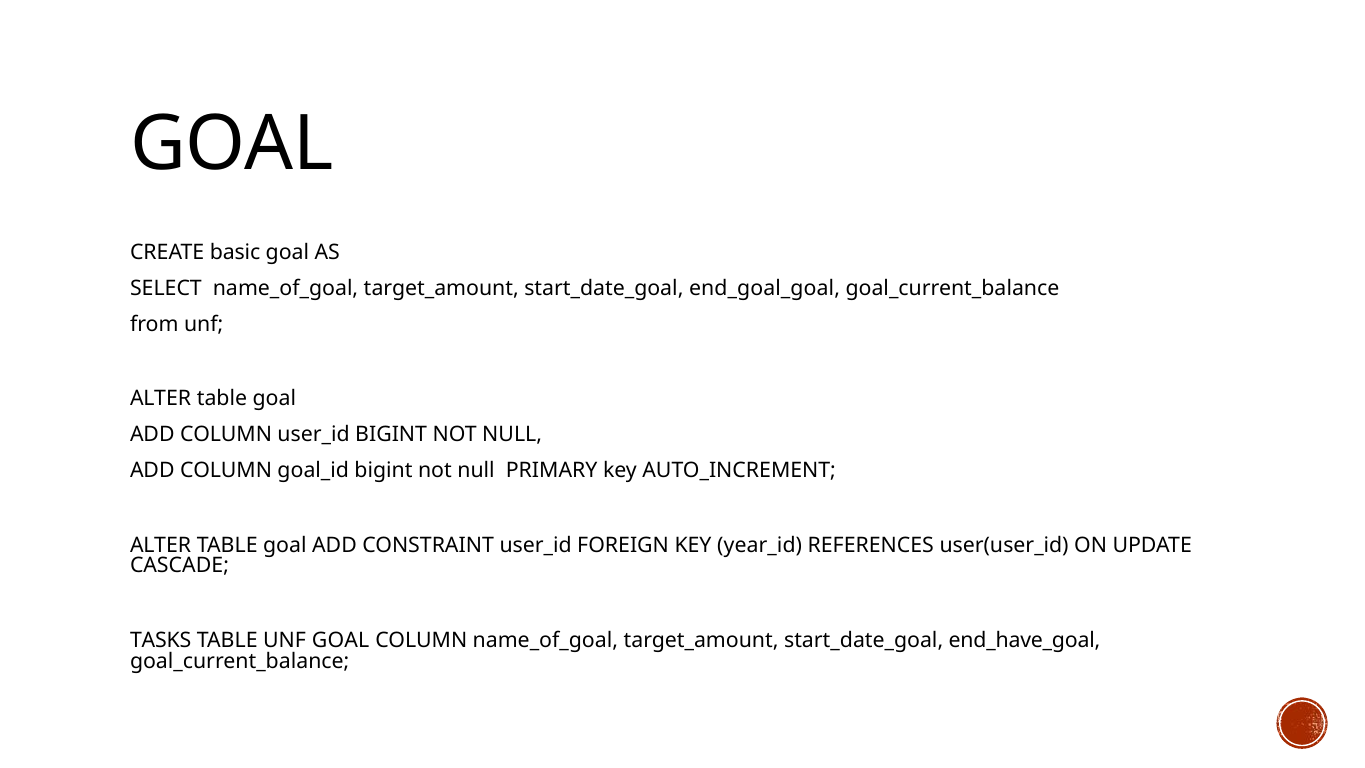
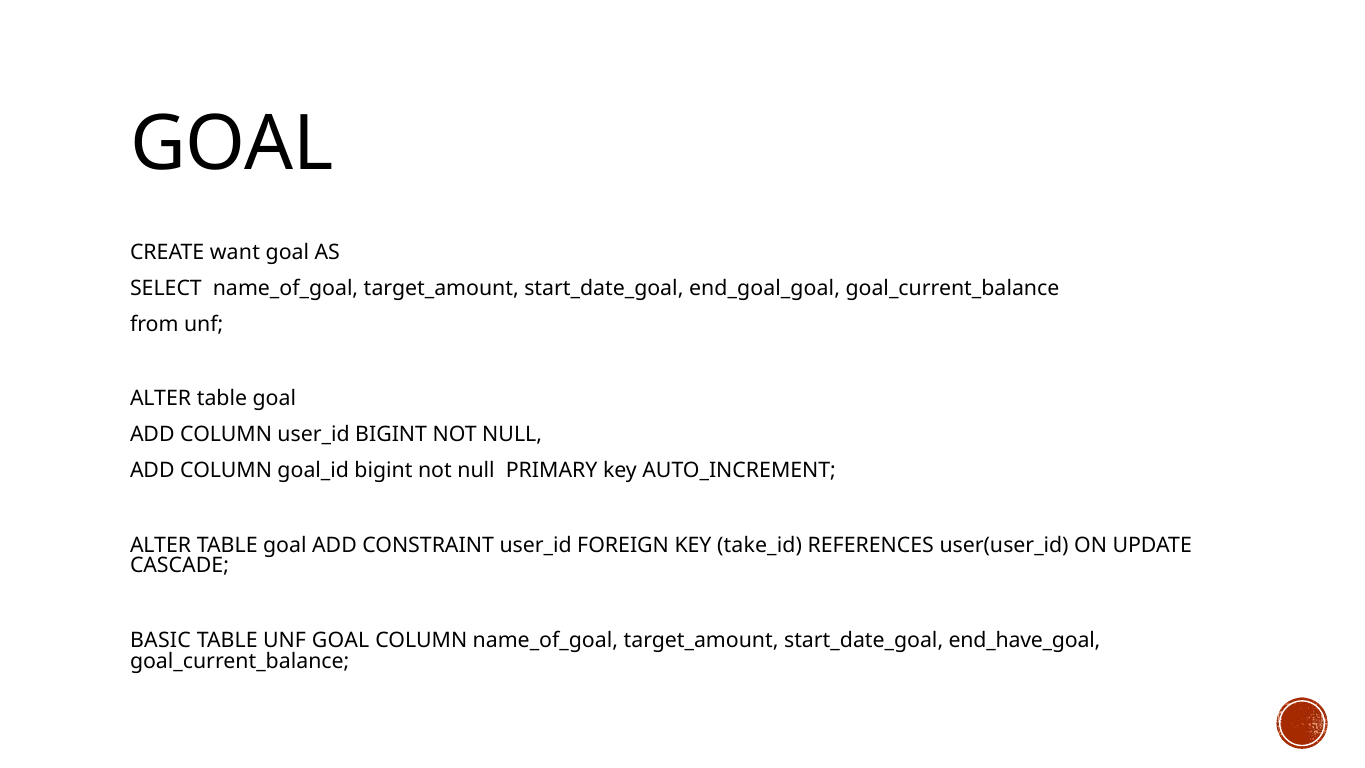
basic: basic -> want
year_id: year_id -> take_id
TASKS: TASKS -> BASIC
